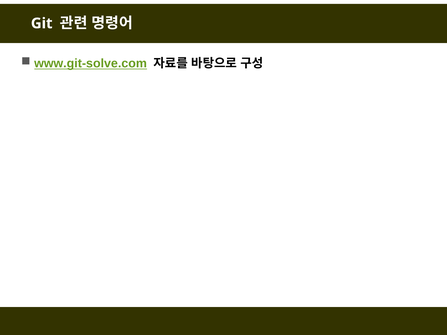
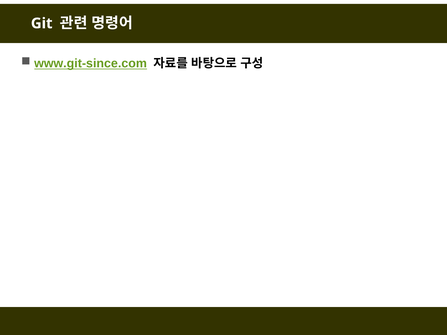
www.git-solve.com: www.git-solve.com -> www.git-since.com
